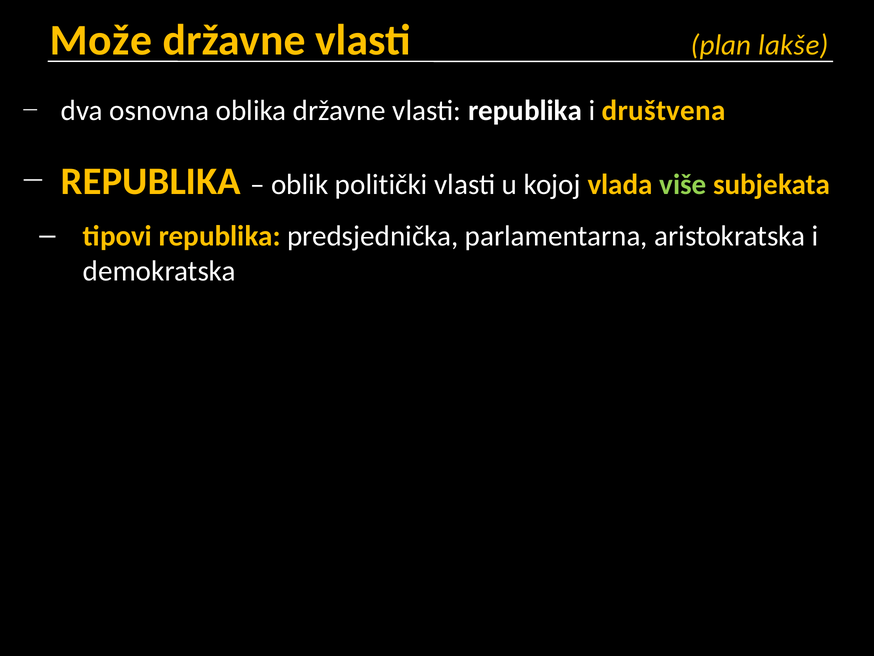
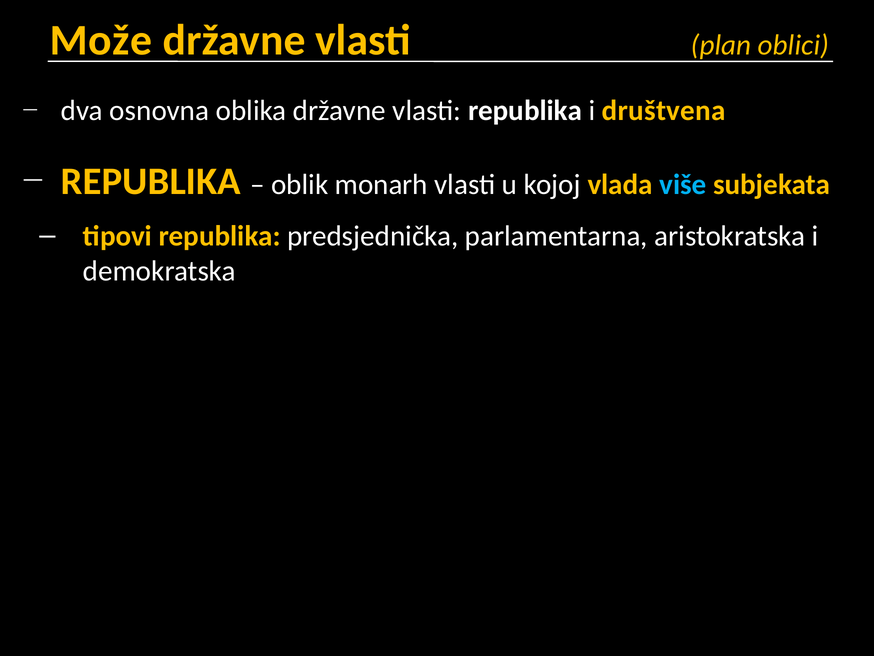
lakše: lakše -> oblici
politički: politički -> monarh
više colour: light green -> light blue
